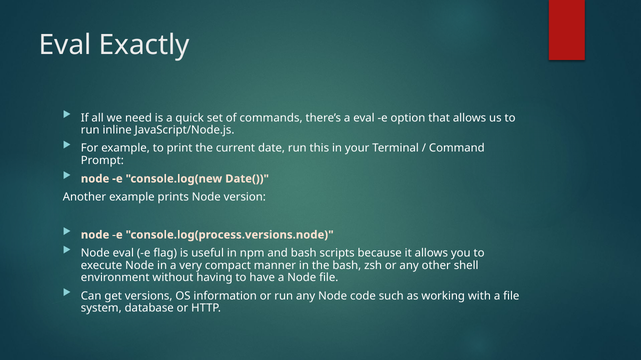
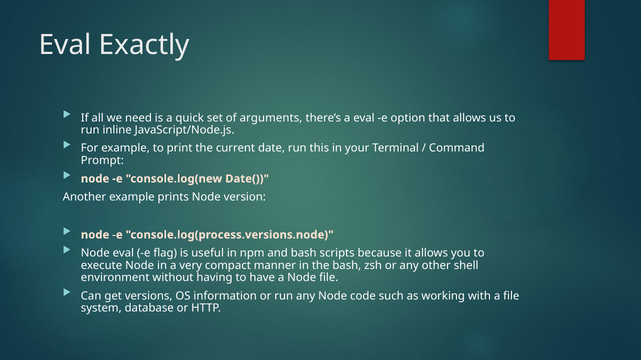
commands: commands -> arguments
